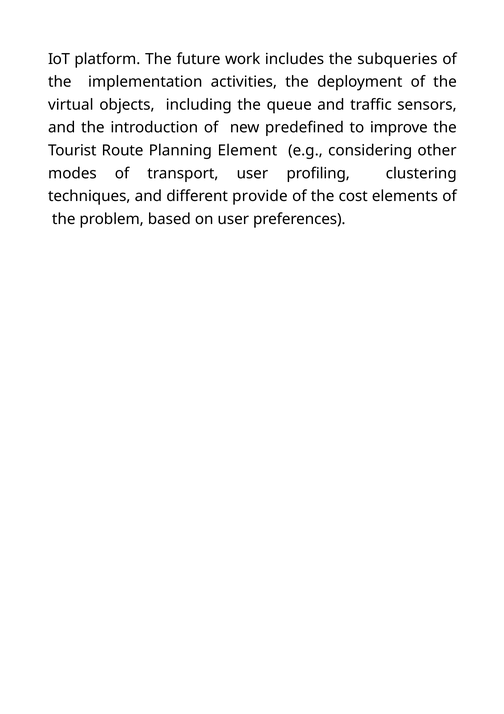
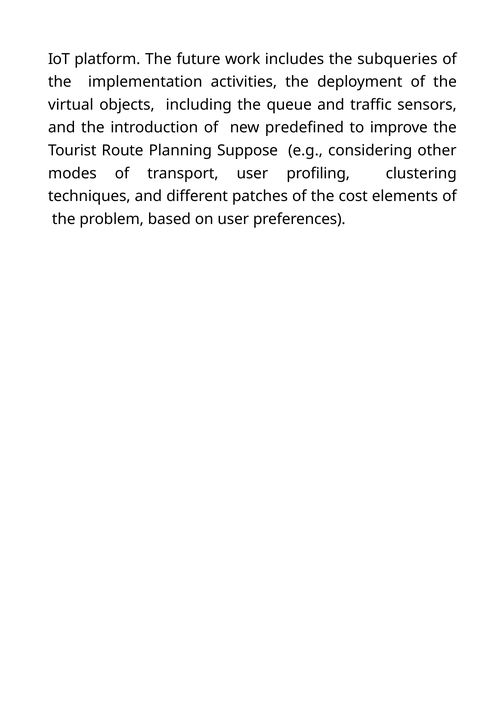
Element: Element -> Suppose
provide: provide -> patches
